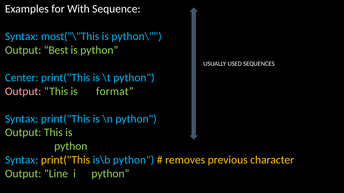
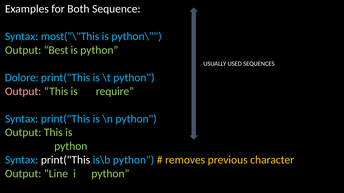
With: With -> Both
Center: Center -> Dolore
format: format -> require
print("This at (66, 160) colour: yellow -> white
